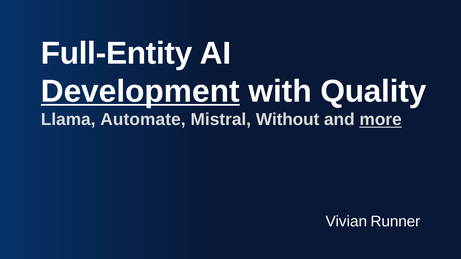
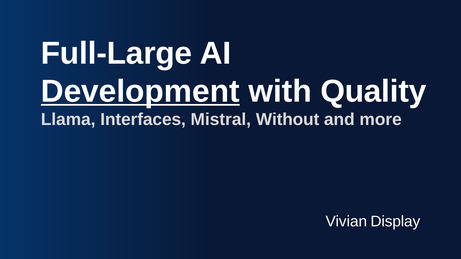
Full-Entity: Full-Entity -> Full-Large
Automate: Automate -> Interfaces
more underline: present -> none
Runner: Runner -> Display
